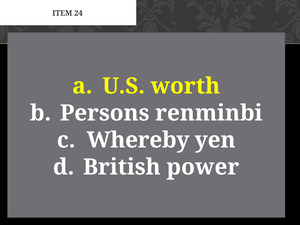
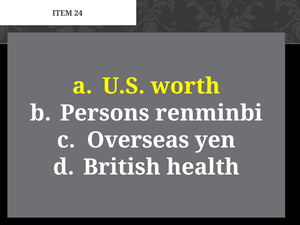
Whereby: Whereby -> Overseas
power: power -> health
